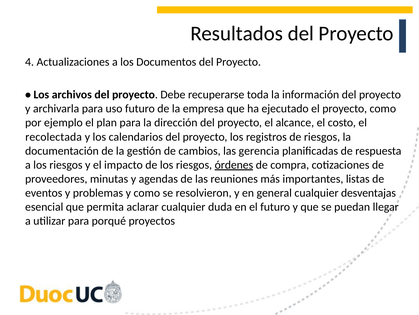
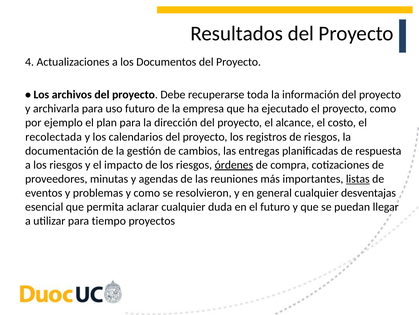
gerencia: gerencia -> entregas
listas underline: none -> present
porqué: porqué -> tiempo
